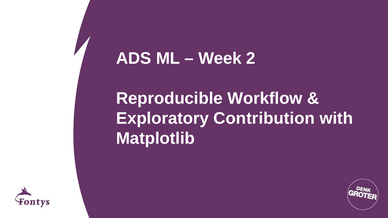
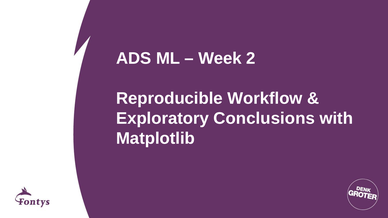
Contribution: Contribution -> Conclusions
